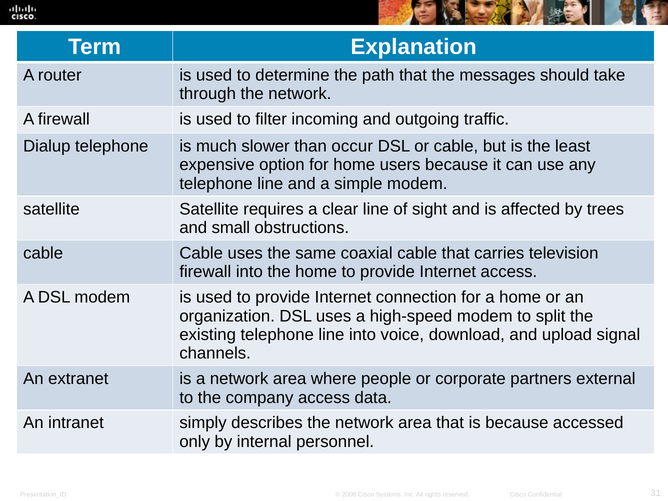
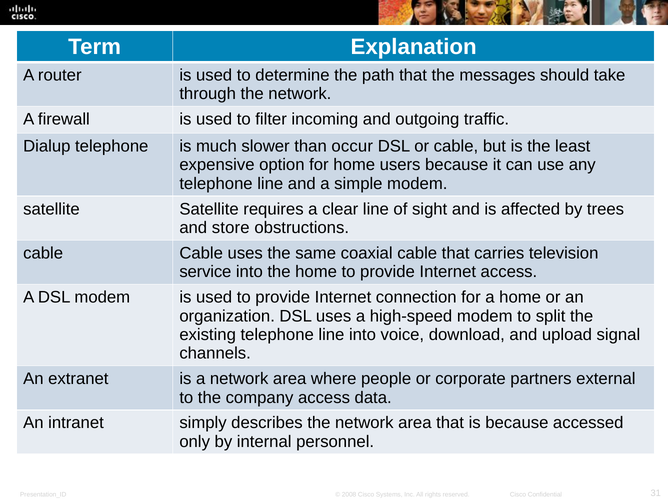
small: small -> store
firewall at (205, 272): firewall -> service
